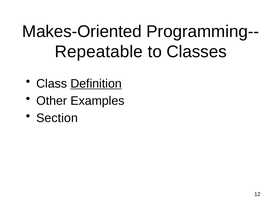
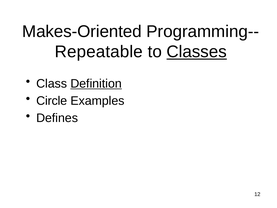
Classes underline: none -> present
Other: Other -> Circle
Section: Section -> Defines
